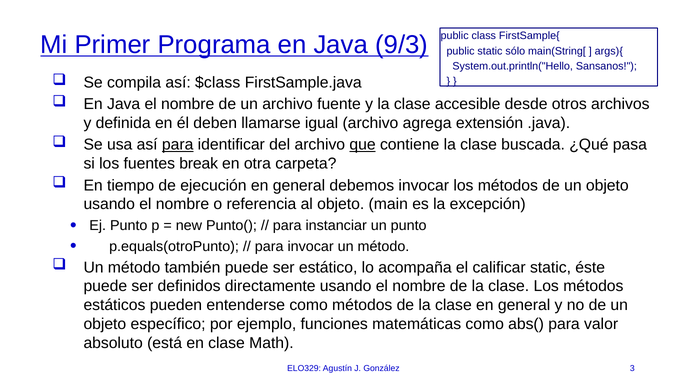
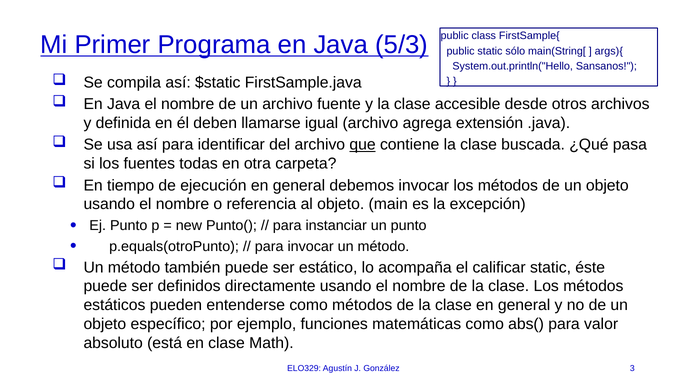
9/3: 9/3 -> 5/3
$class: $class -> $static
para at (178, 145) underline: present -> none
break: break -> todas
